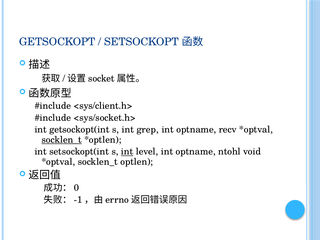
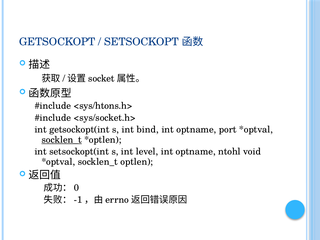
<sys/client.h>: <sys/client.h> -> <sys/htons.h>
grep: grep -> bind
recv: recv -> port
int at (127, 152) underline: present -> none
